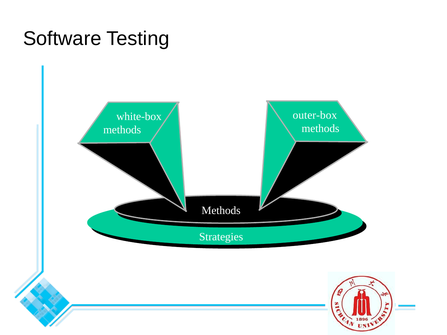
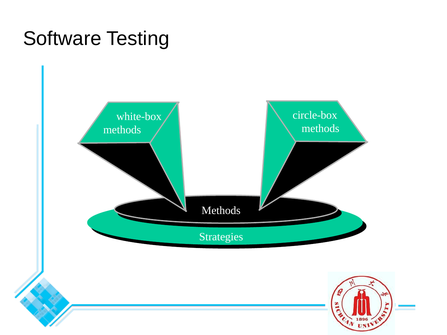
outer-box: outer-box -> circle-box
